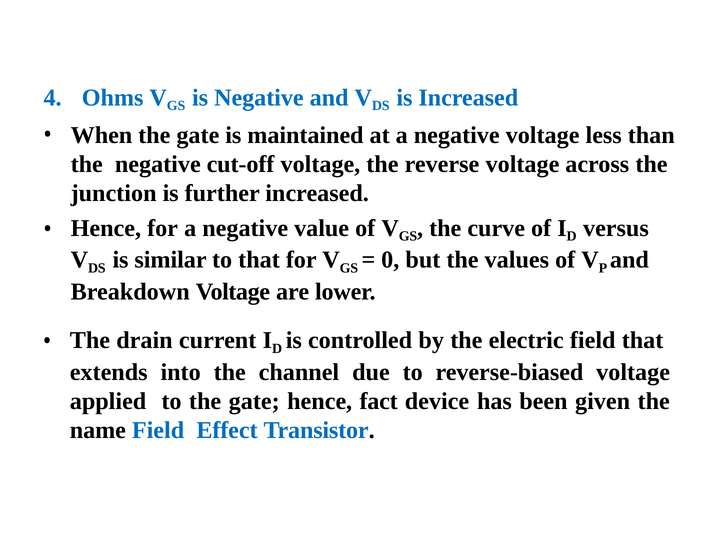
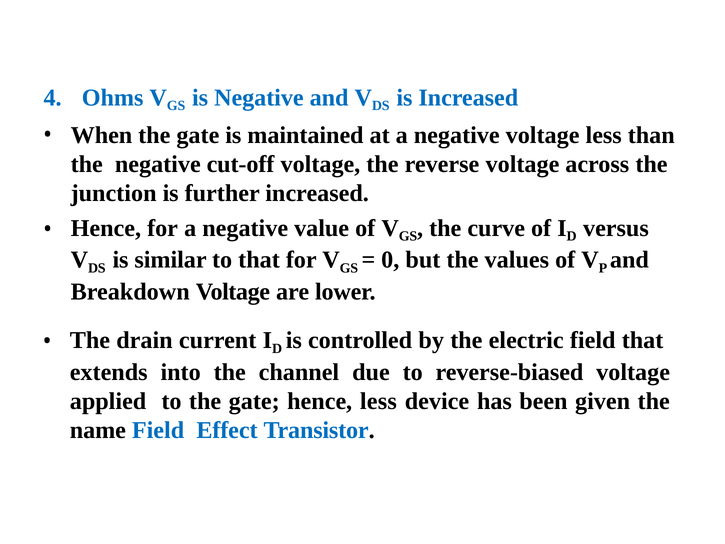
hence fact: fact -> less
